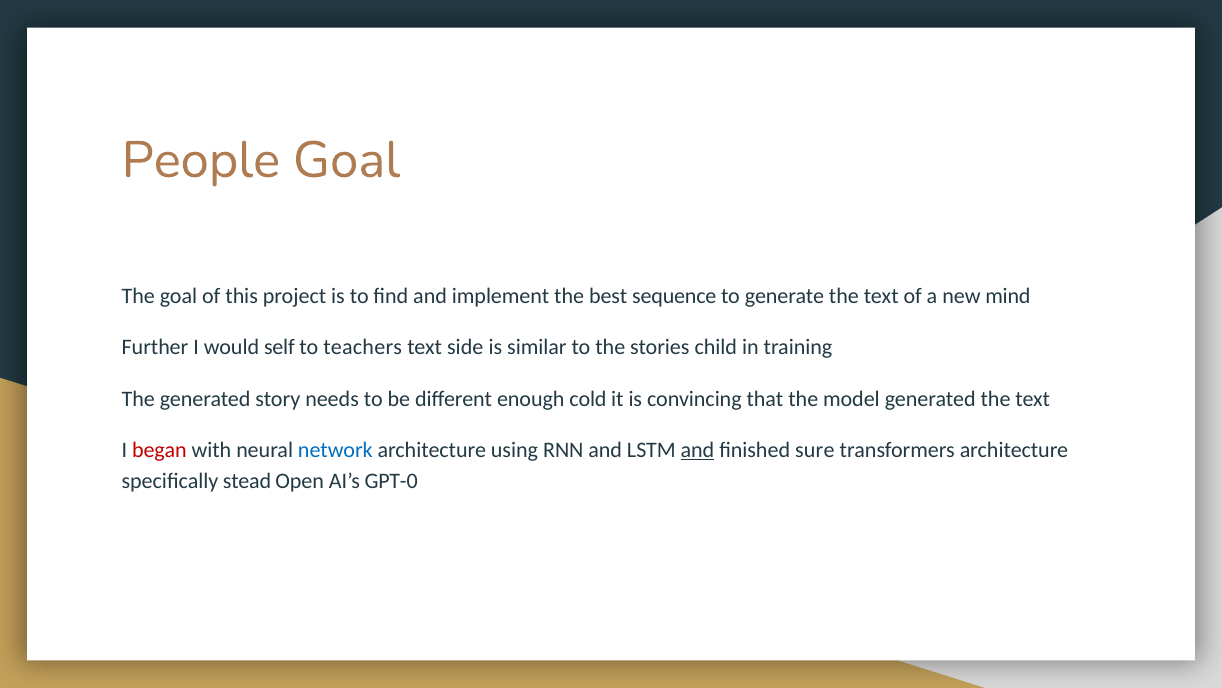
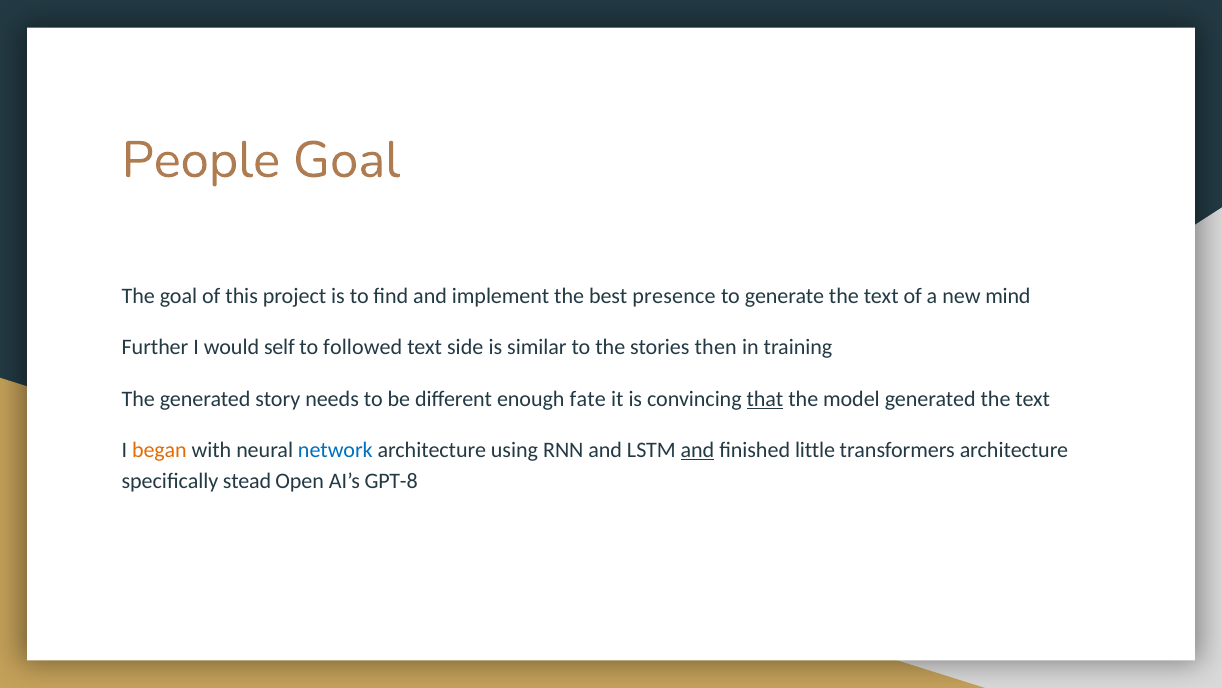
sequence: sequence -> presence
teachers: teachers -> followed
child: child -> then
cold: cold -> fate
that underline: none -> present
began colour: red -> orange
sure: sure -> little
GPT-0: GPT-0 -> GPT-8
